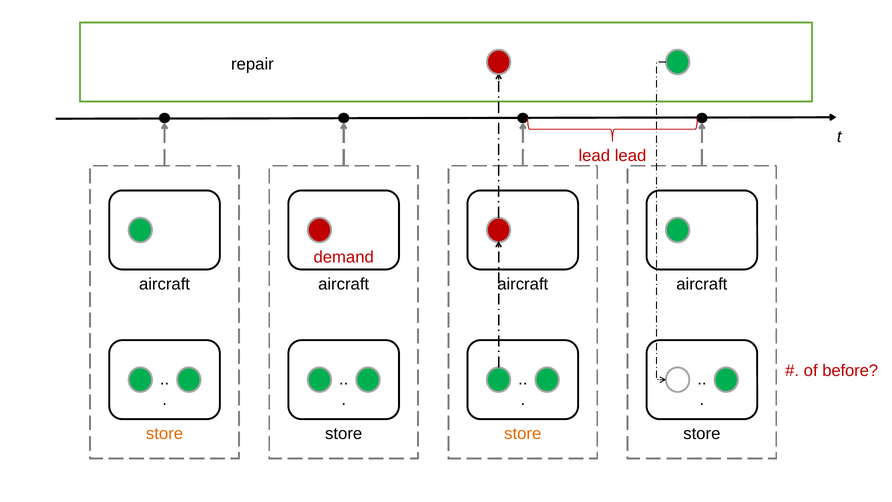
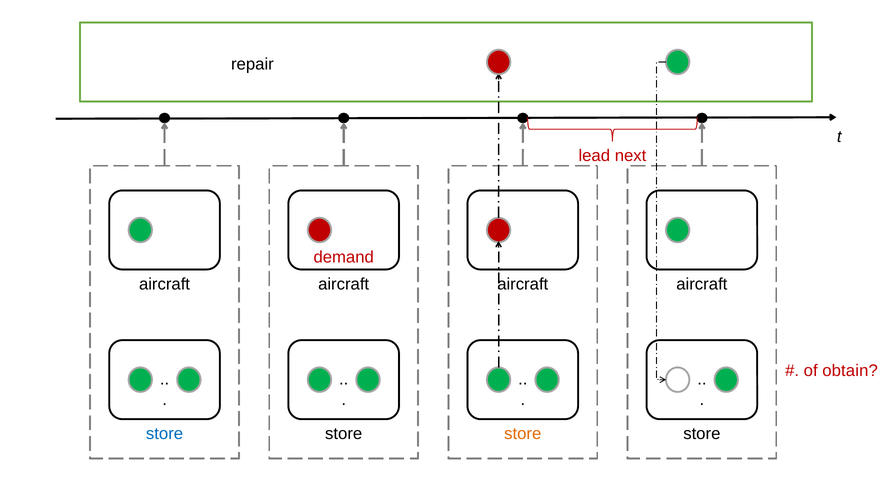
lead lead: lead -> next
before: before -> obtain
store at (165, 433) colour: orange -> blue
